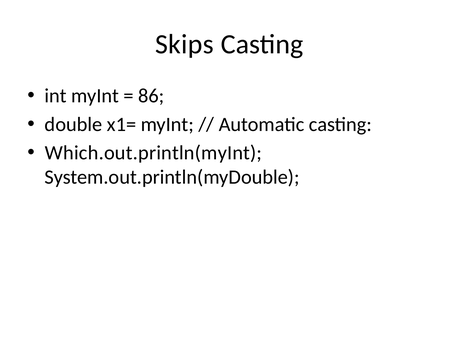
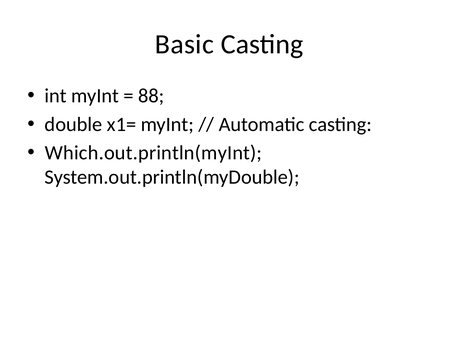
Skips: Skips -> Basic
86: 86 -> 88
